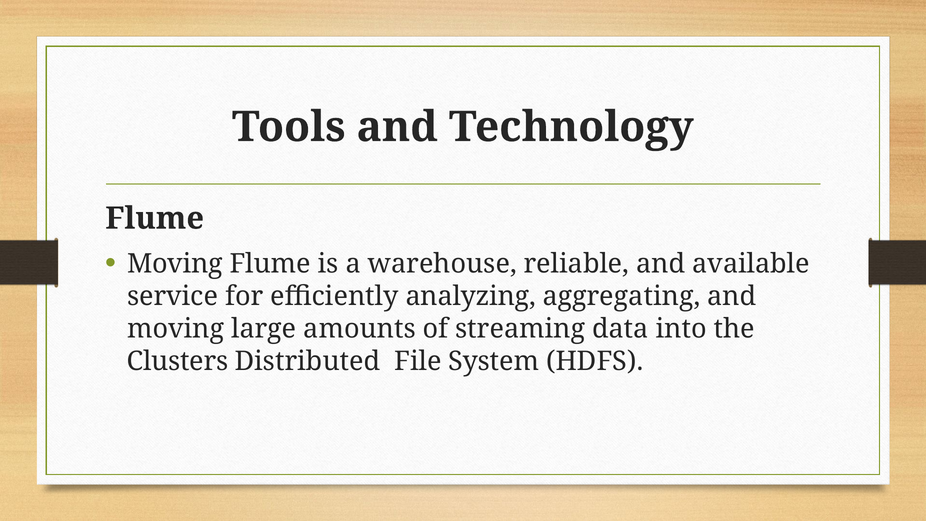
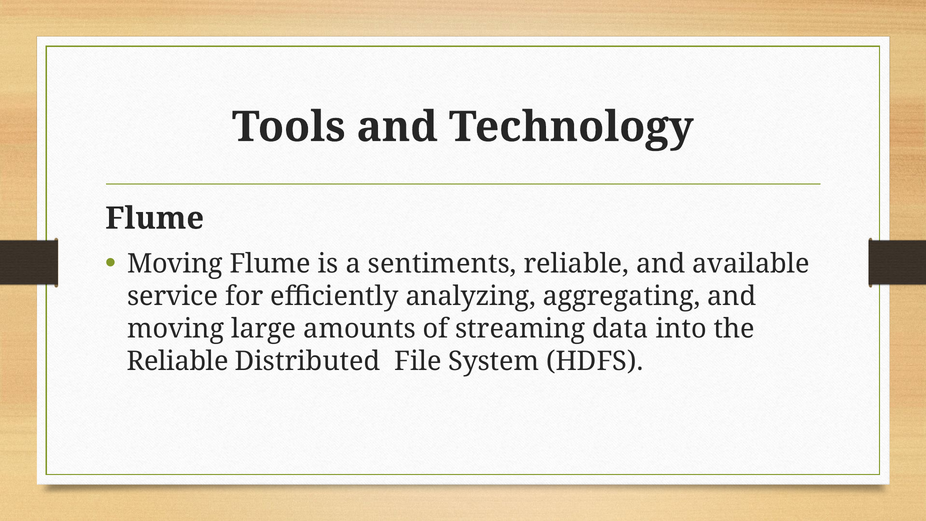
warehouse: warehouse -> sentiments
Clusters at (178, 361): Clusters -> Reliable
